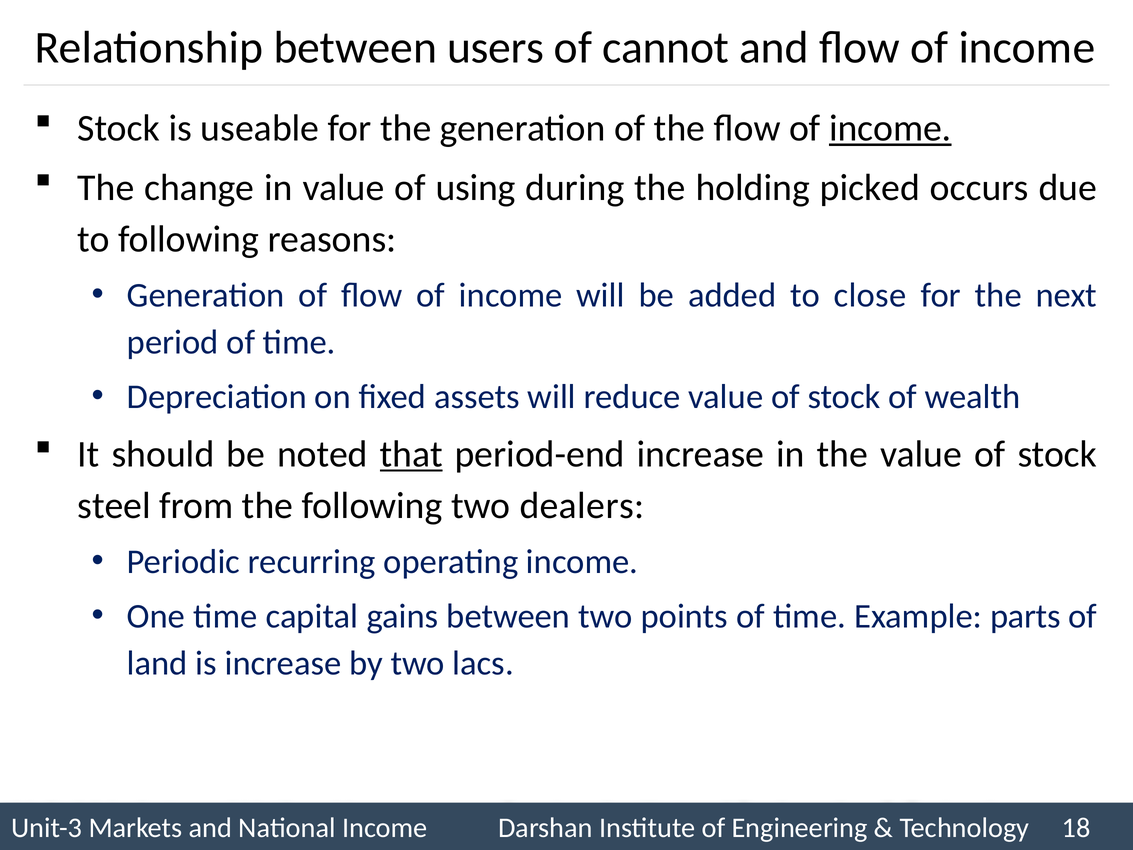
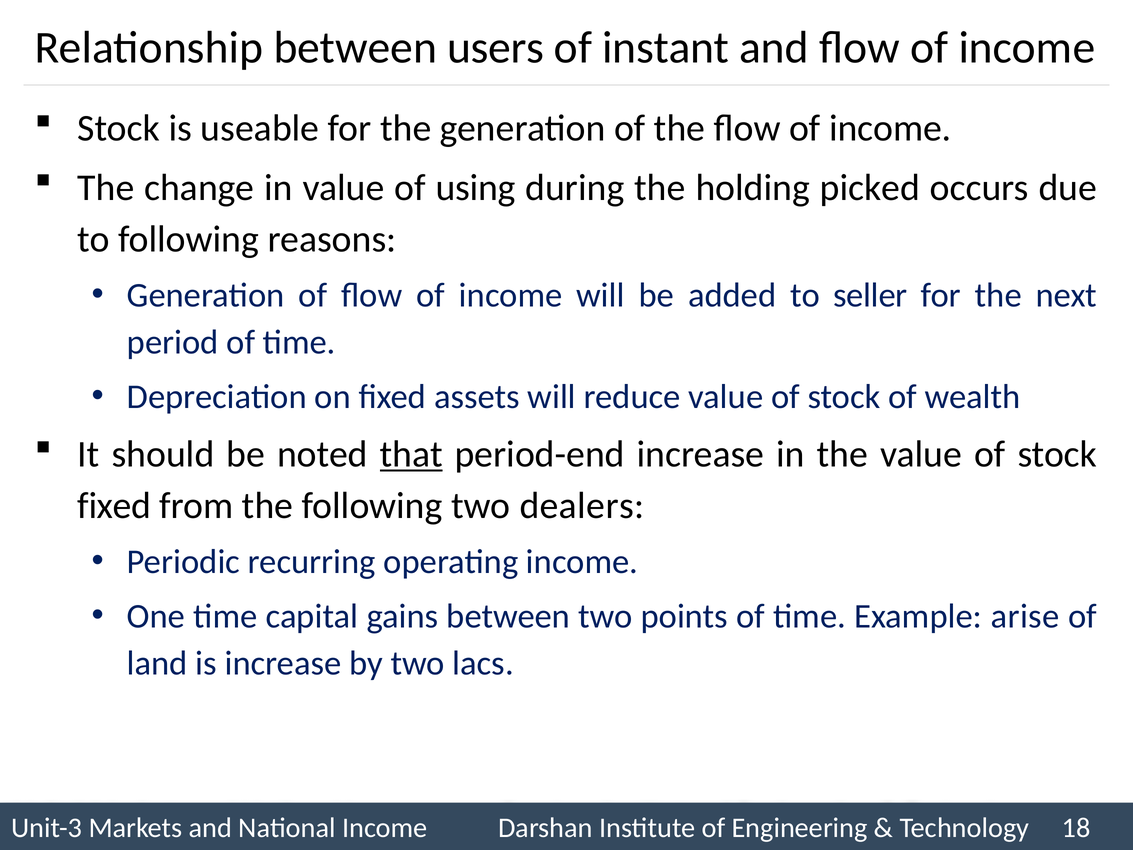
cannot: cannot -> instant
income at (890, 128) underline: present -> none
close: close -> seller
steel at (114, 506): steel -> fixed
parts: parts -> arise
